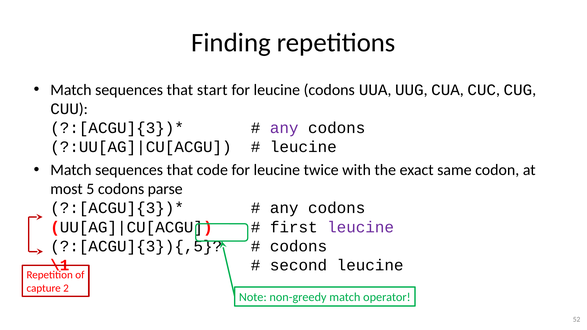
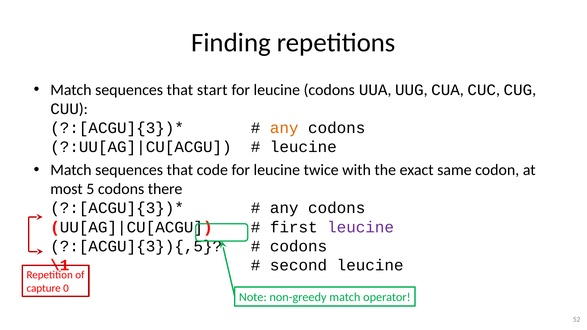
any at (284, 128) colour: purple -> orange
parse: parse -> there
2: 2 -> 0
